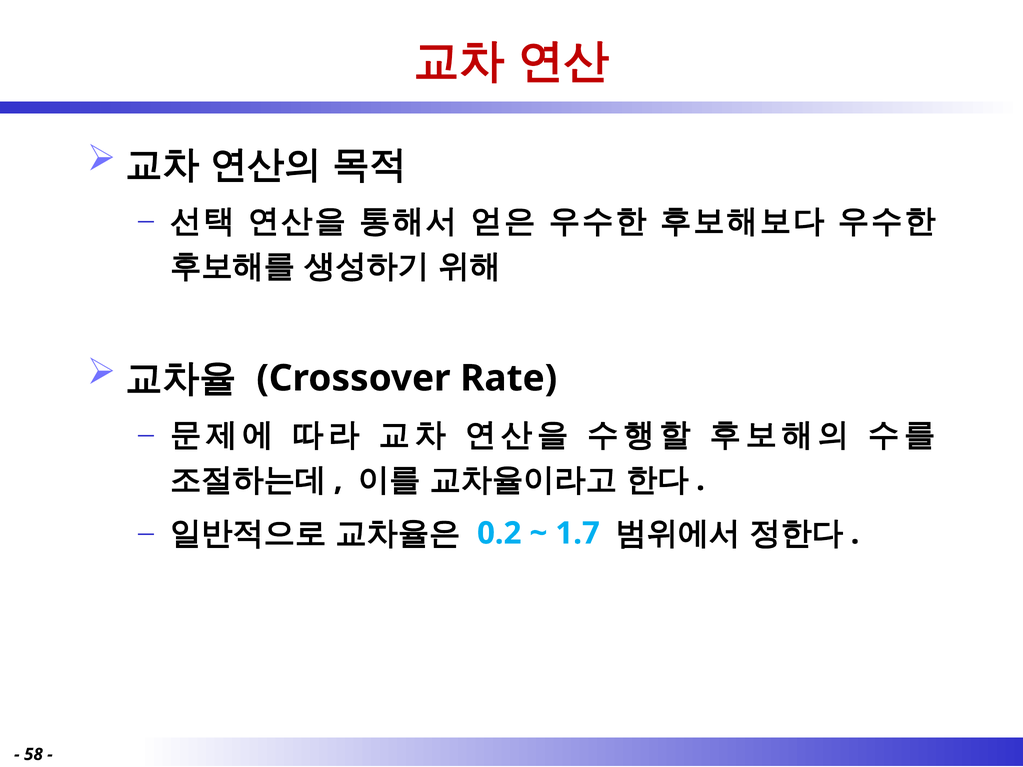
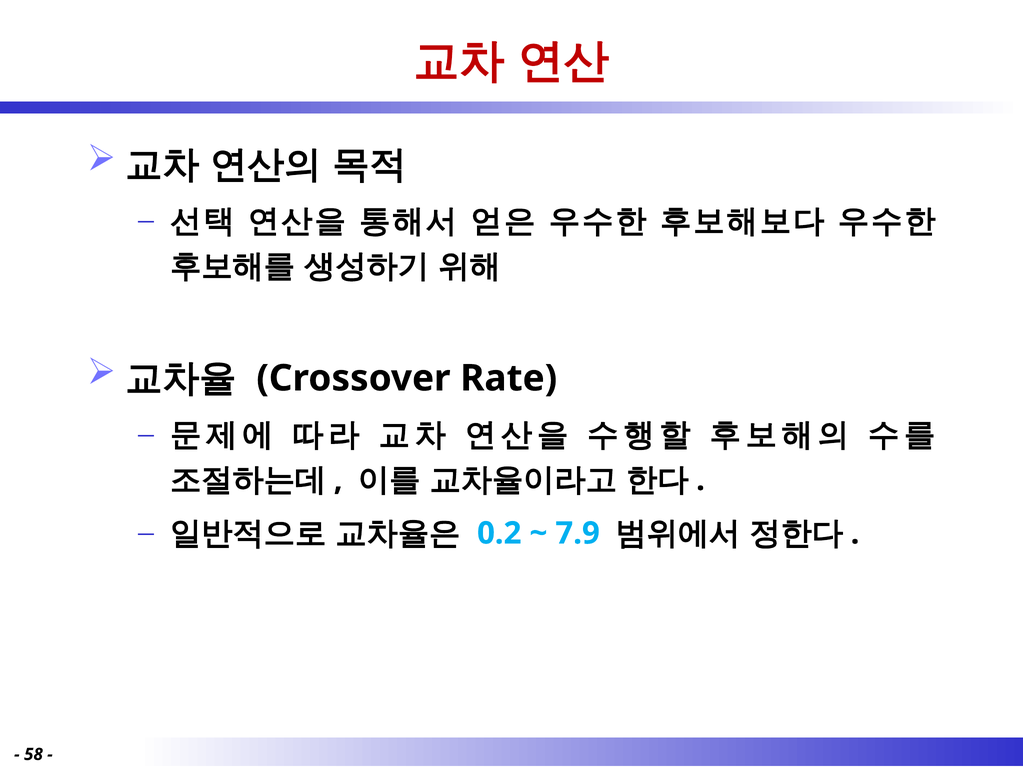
1.7: 1.7 -> 7.9
